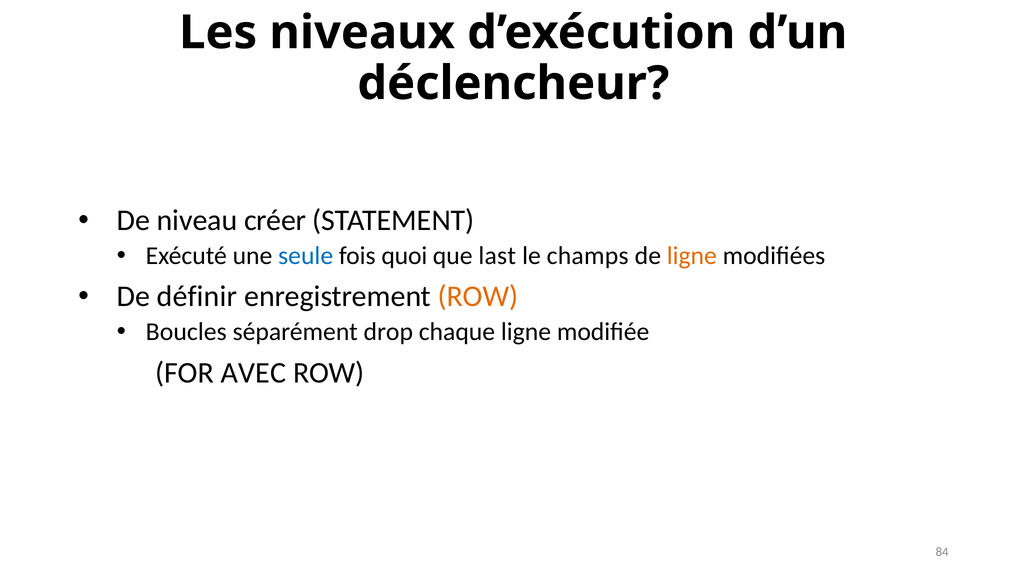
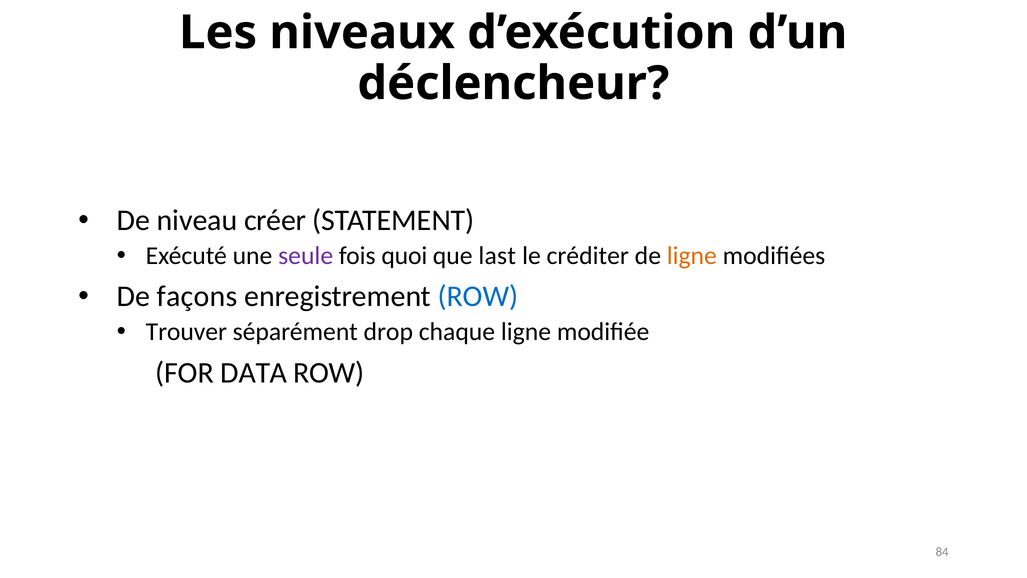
seule colour: blue -> purple
champs: champs -> créditer
définir: définir -> façons
ROW at (478, 296) colour: orange -> blue
Boucles: Boucles -> Trouver
AVEC: AVEC -> DATA
